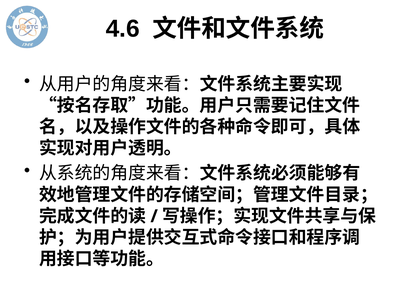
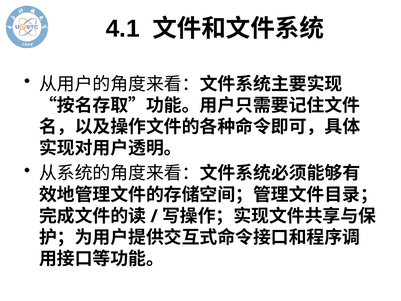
4.6: 4.6 -> 4.1
